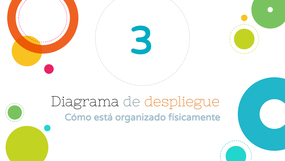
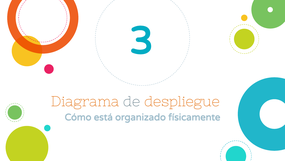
Diagrama colour: black -> orange
